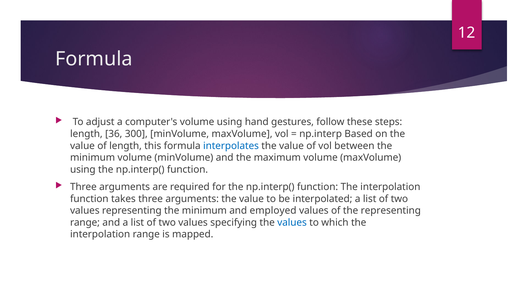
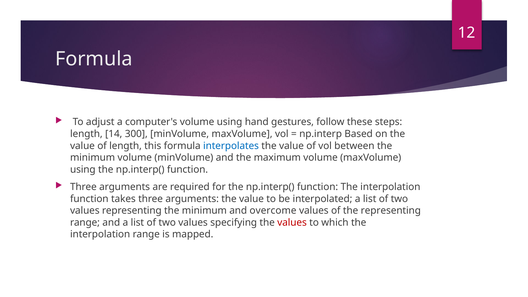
36: 36 -> 14
employed: employed -> overcome
values at (292, 222) colour: blue -> red
